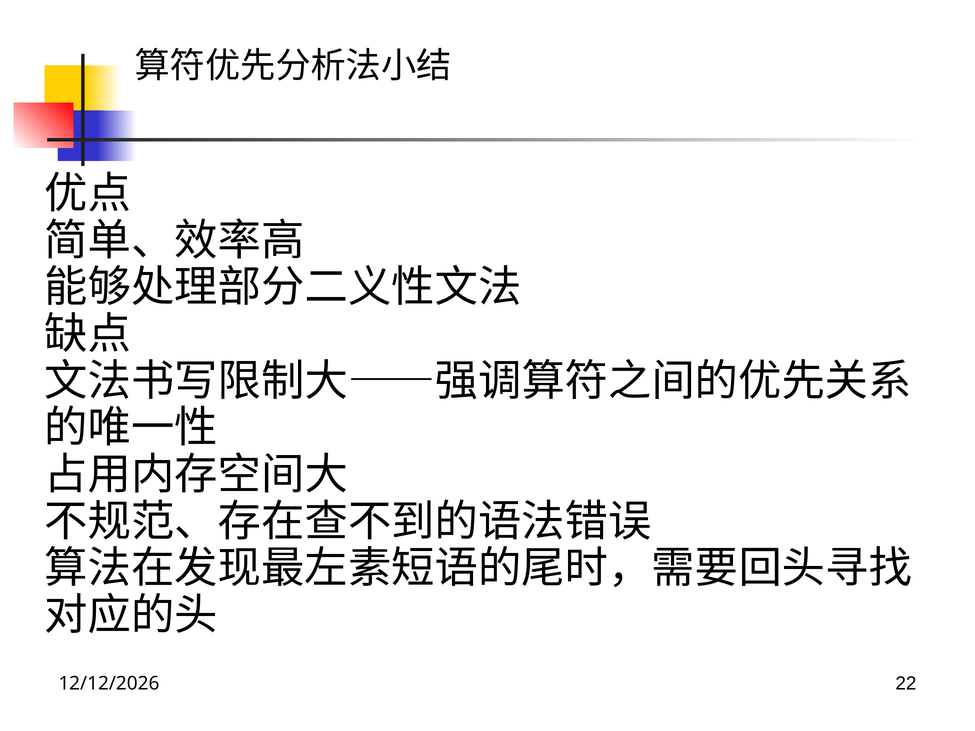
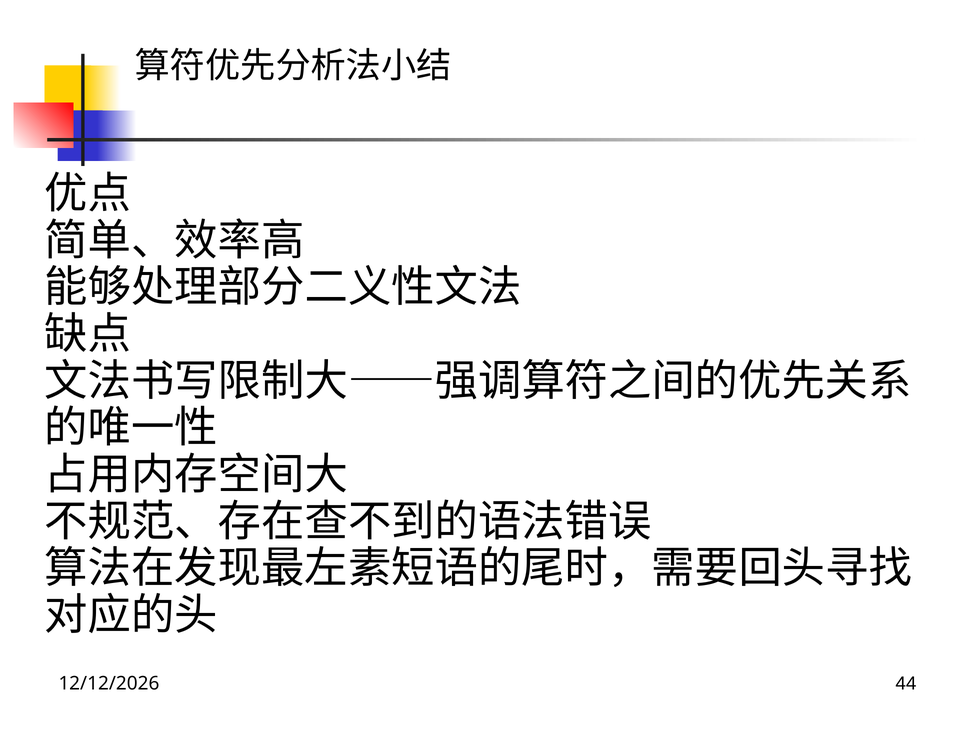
22: 22 -> 44
